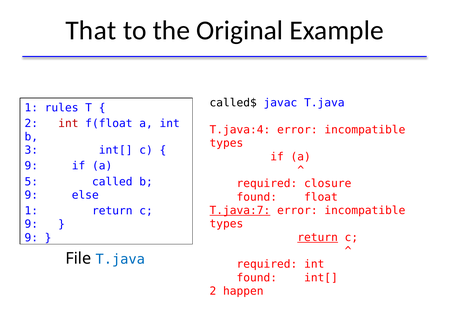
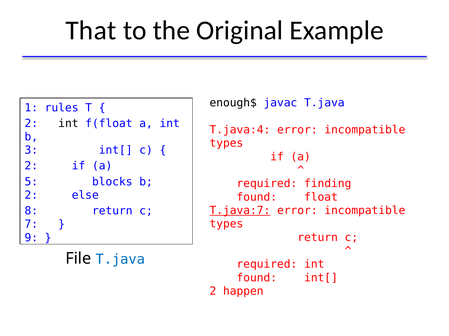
called$: called$ -> enough$
int at (68, 124) colour: red -> black
9 at (31, 166): 9 -> 2
called: called -> blocks
closure: closure -> finding
9 at (31, 196): 9 -> 2
1 at (31, 211): 1 -> 8
9 at (31, 225): 9 -> 7
return at (318, 238) underline: present -> none
